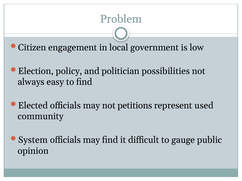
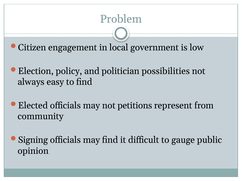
used: used -> from
System: System -> Signing
